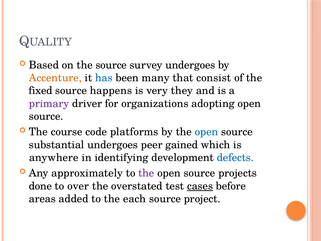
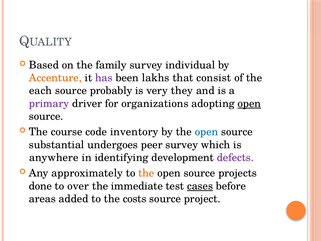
the source: source -> family
survey undergoes: undergoes -> individual
has colour: blue -> purple
many: many -> lakhs
fixed: fixed -> each
happens: happens -> probably
open at (249, 103) underline: none -> present
platforms: platforms -> inventory
peer gained: gained -> survey
defects colour: blue -> purple
the at (146, 173) colour: purple -> orange
overstated: overstated -> immediate
each: each -> costs
